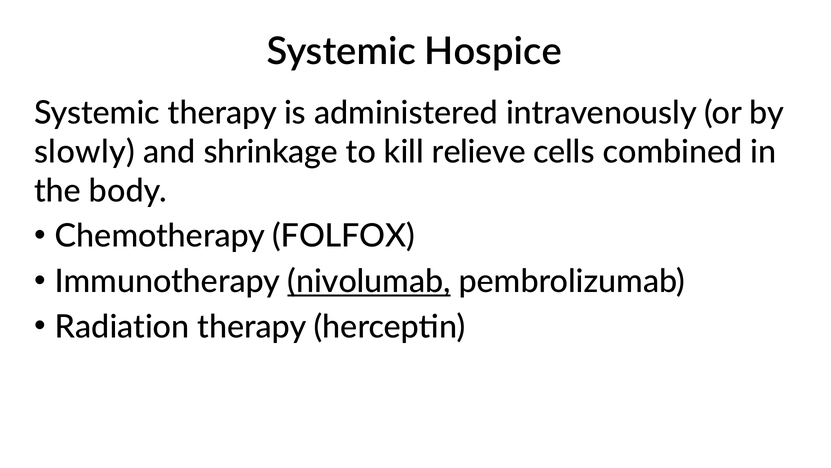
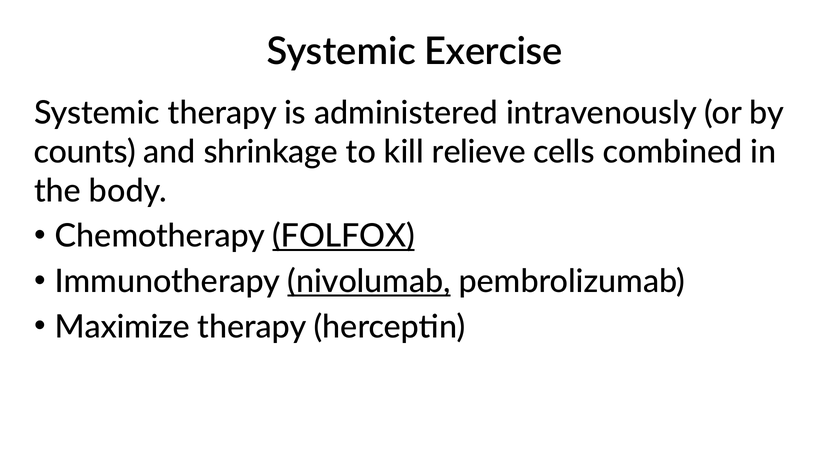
Hospice: Hospice -> Exercise
slowly: slowly -> counts
FOLFOX underline: none -> present
Radiation: Radiation -> Maximize
